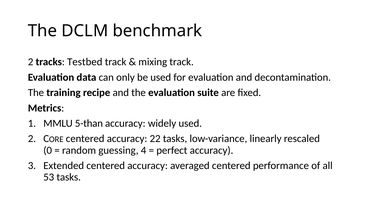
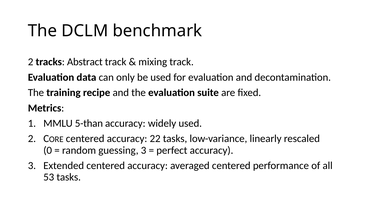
Testbed: Testbed -> Abstract
guessing 4: 4 -> 3
